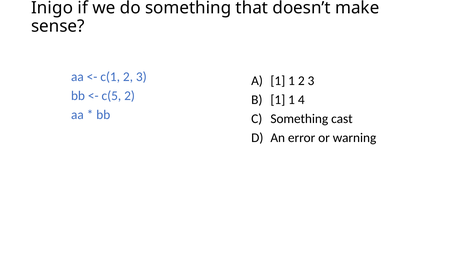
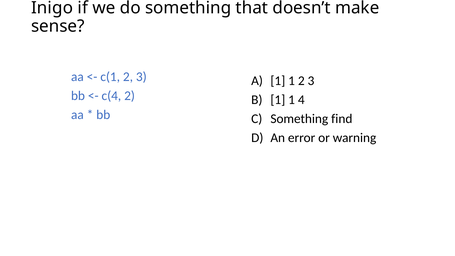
c(5: c(5 -> c(4
cast: cast -> find
